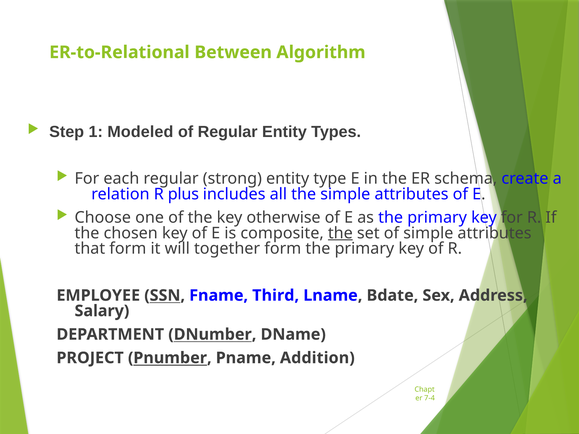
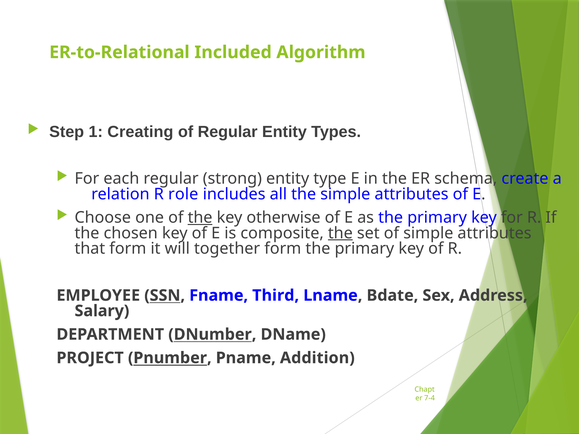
Between: Between -> Included
Modeled: Modeled -> Creating
plus: plus -> role
the at (200, 218) underline: none -> present
